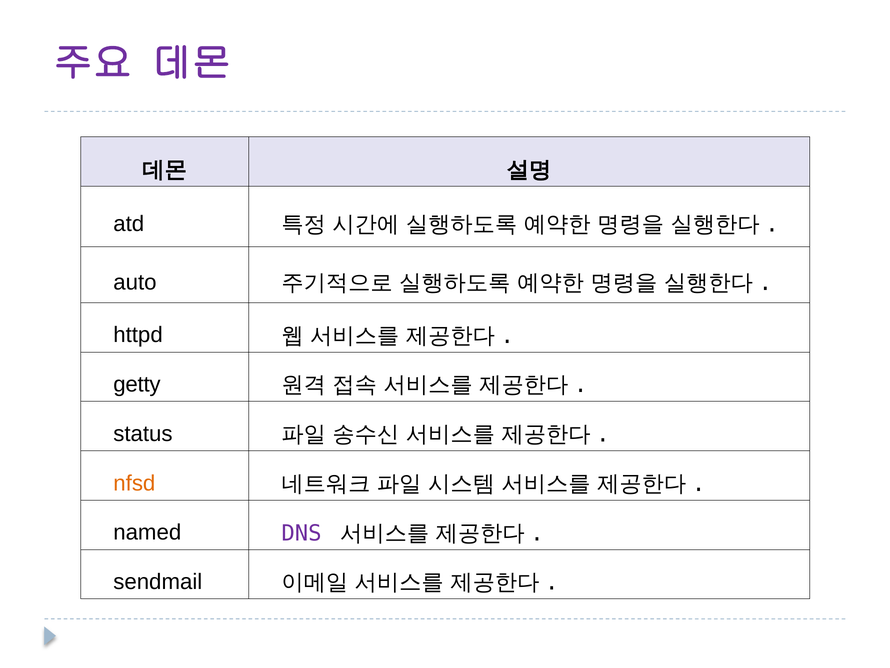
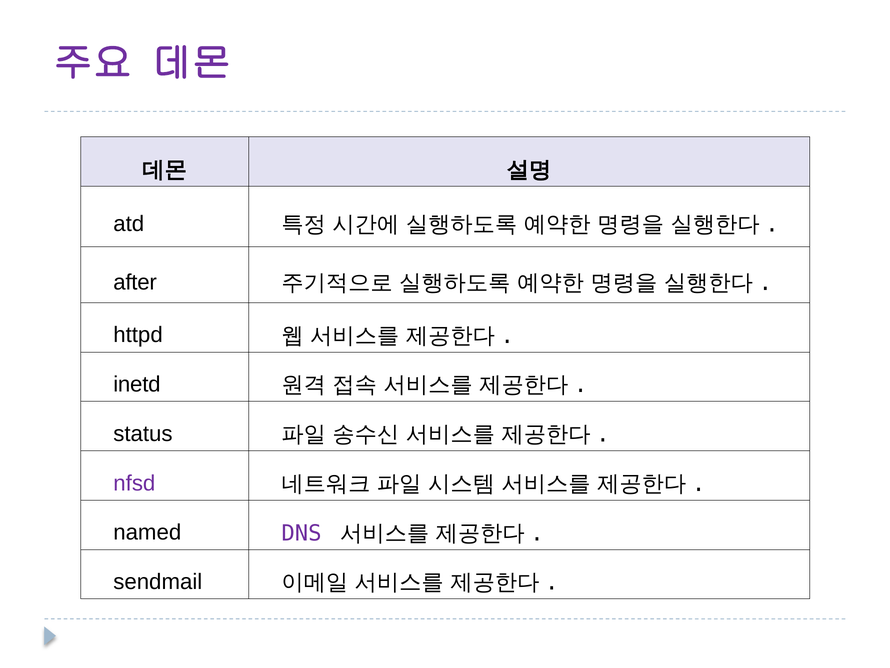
auto: auto -> after
getty: getty -> inetd
nfsd colour: orange -> purple
